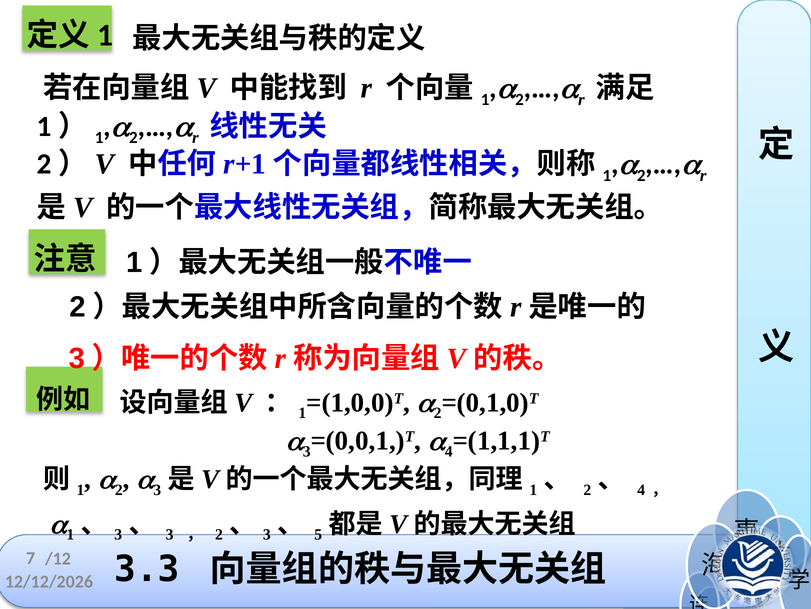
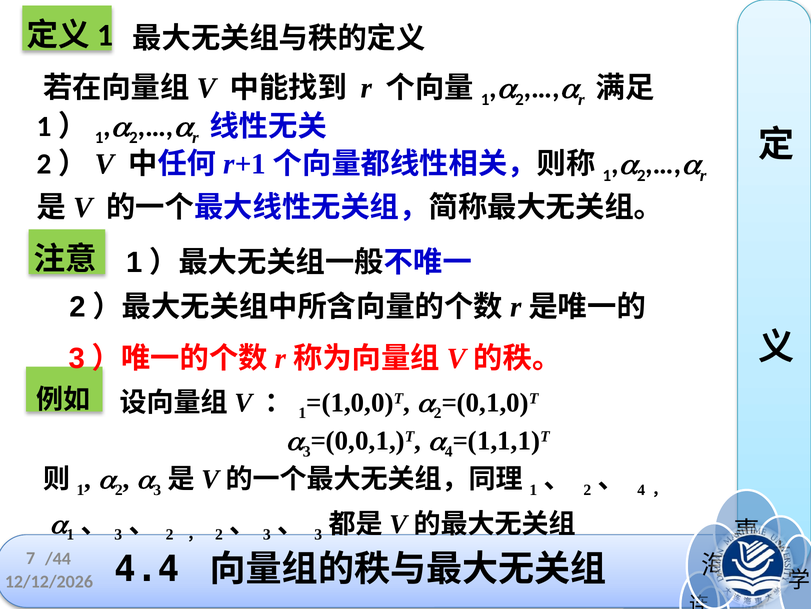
3 at (170, 534): 3 -> 2
5 at (318, 534): 5 -> 3
/12: /12 -> /44
3.3: 3.3 -> 4.4
